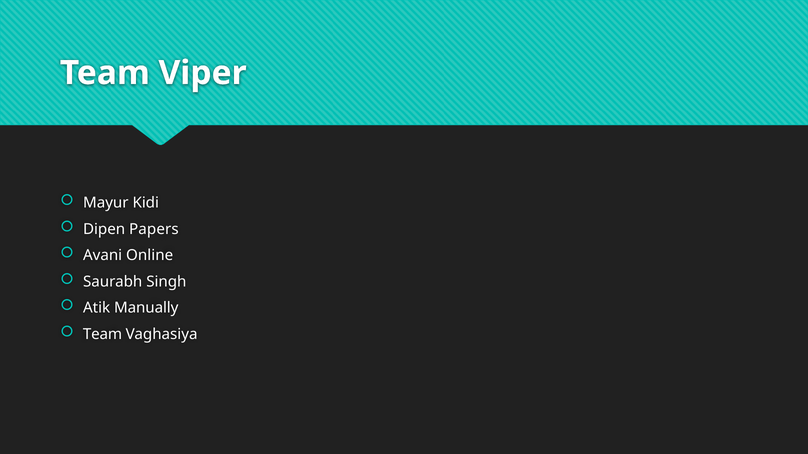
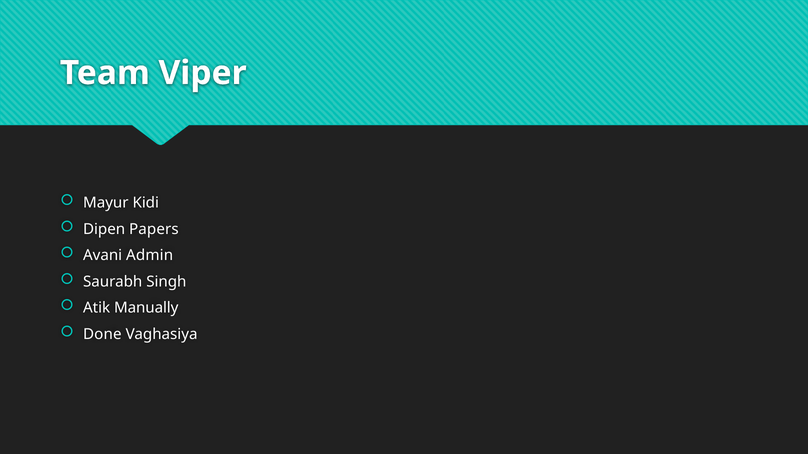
Online: Online -> Admin
Team at (102, 334): Team -> Done
